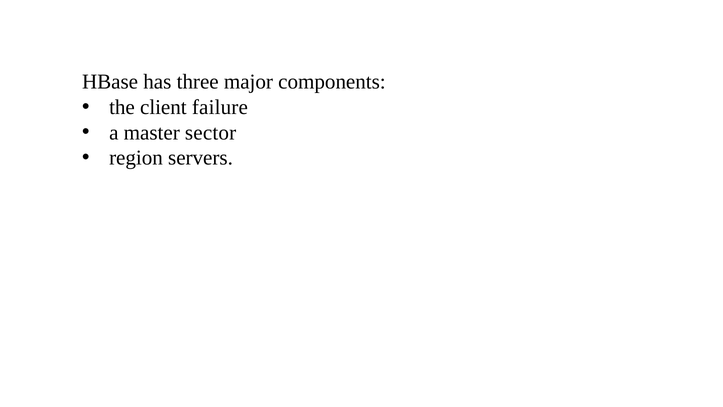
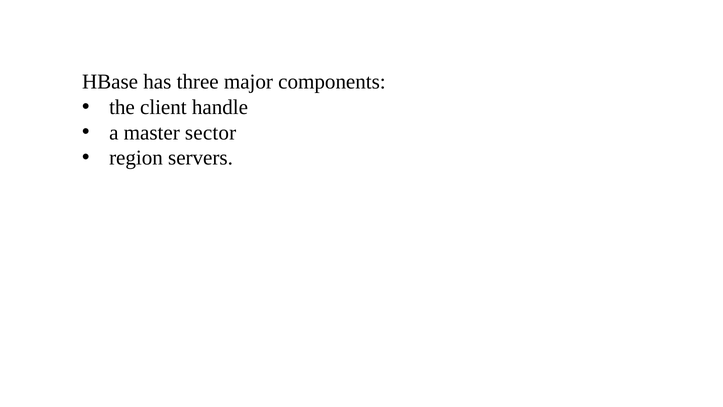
failure: failure -> handle
